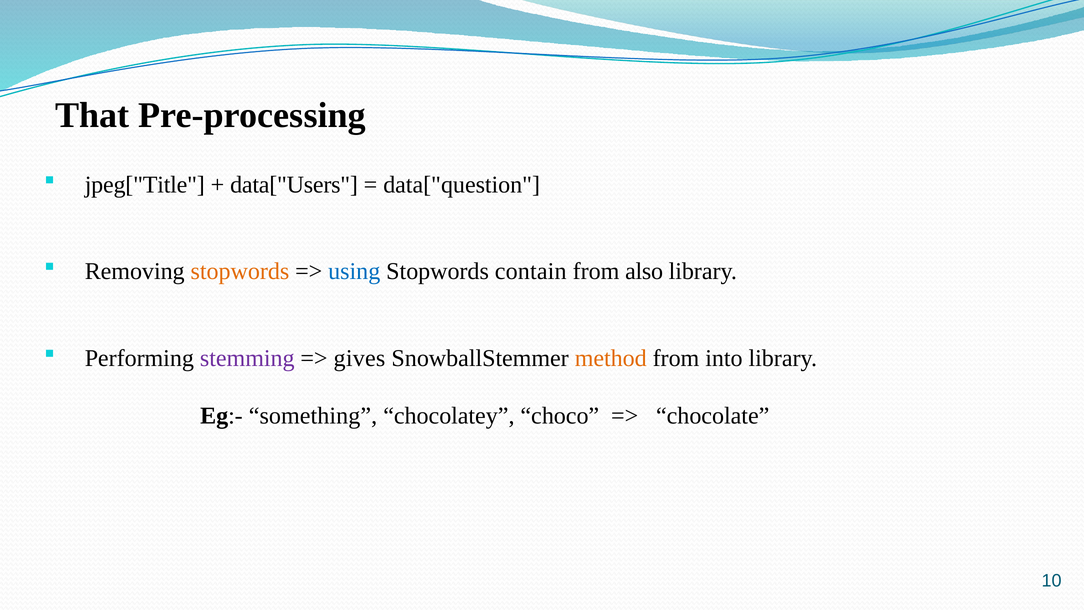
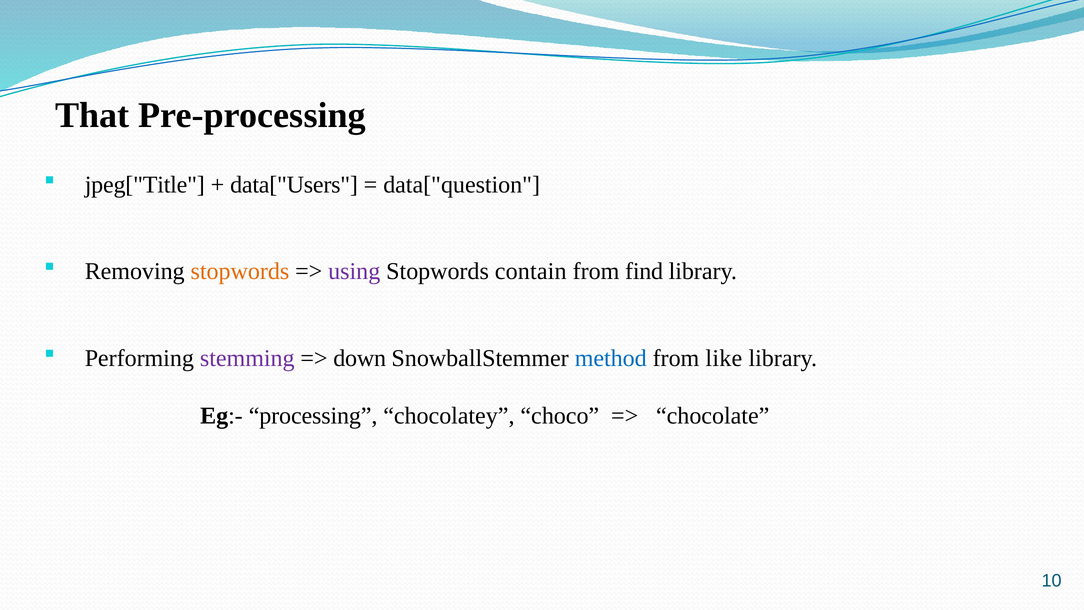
using colour: blue -> purple
also: also -> find
gives: gives -> down
method colour: orange -> blue
into: into -> like
something: something -> processing
